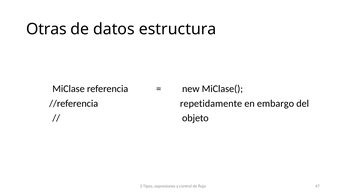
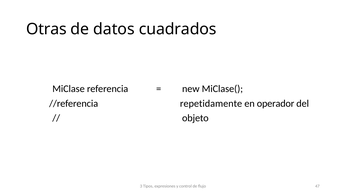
estructura: estructura -> cuadrados
embargo: embargo -> operador
